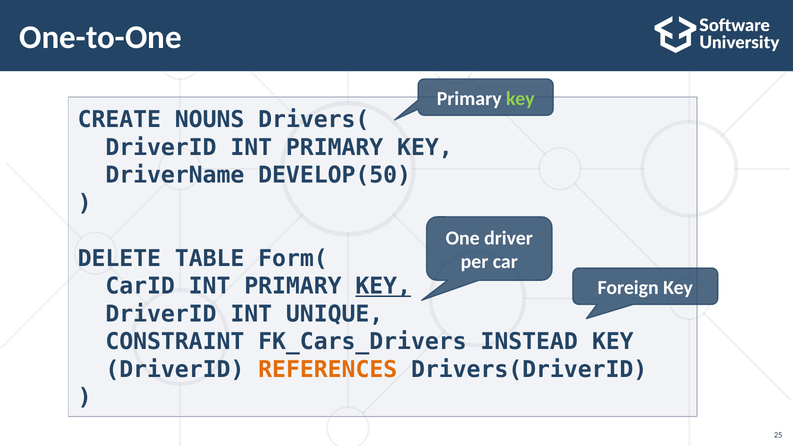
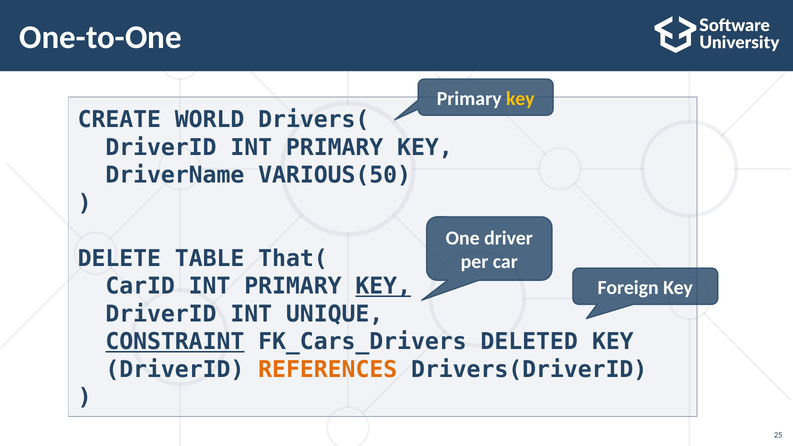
key at (520, 99) colour: light green -> yellow
NOUNS: NOUNS -> WORLD
DEVELOP(50: DEVELOP(50 -> VARIOUS(50
Form(: Form( -> That(
CONSTRAINT underline: none -> present
INSTEAD: INSTEAD -> DELETED
